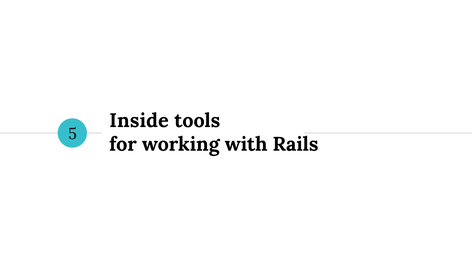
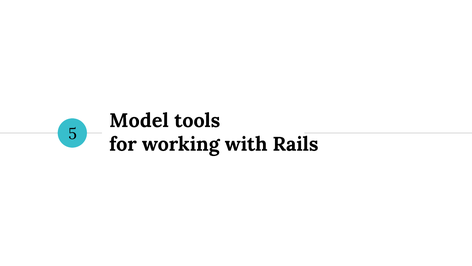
Inside: Inside -> Model
